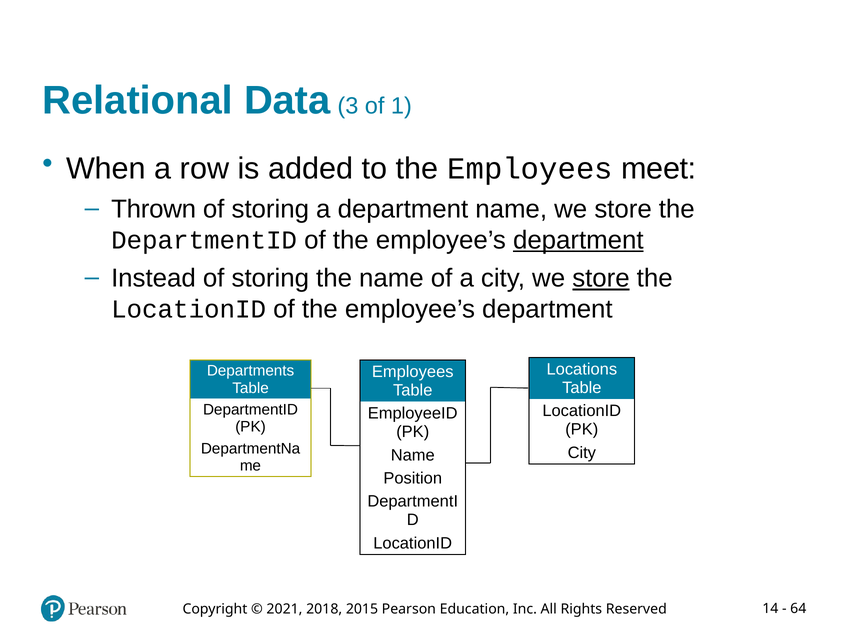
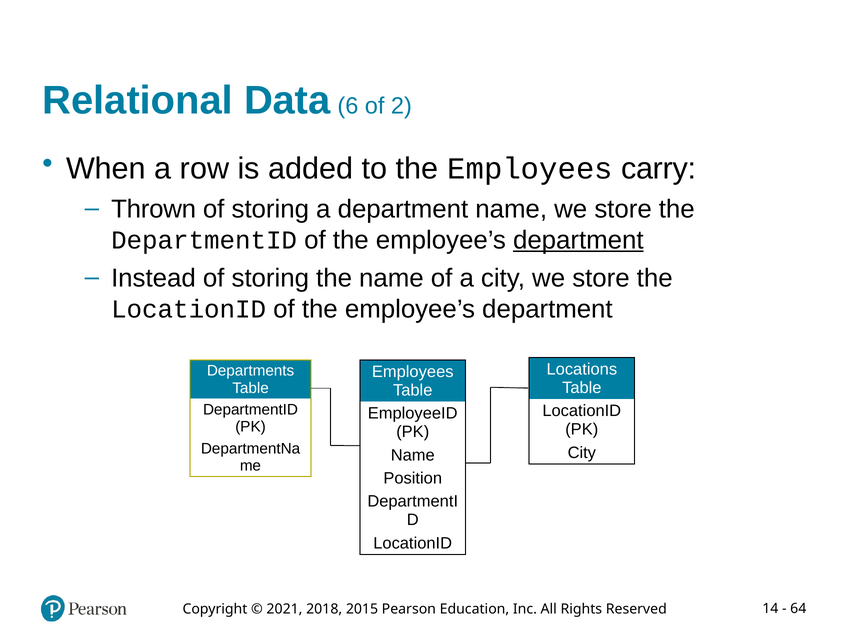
3: 3 -> 6
1: 1 -> 2
meet: meet -> carry
store at (601, 278) underline: present -> none
